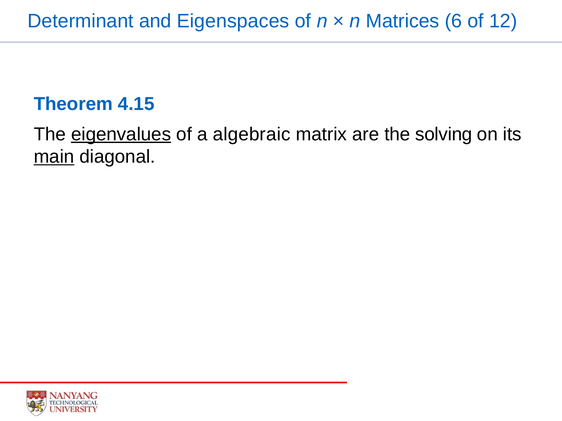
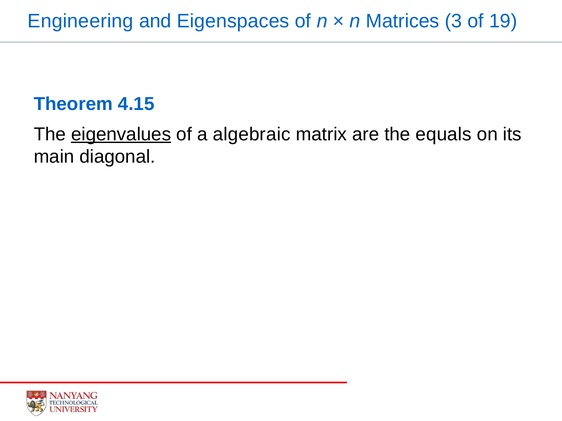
Determinant: Determinant -> Engineering
6: 6 -> 3
12: 12 -> 19
solving: solving -> equals
main underline: present -> none
